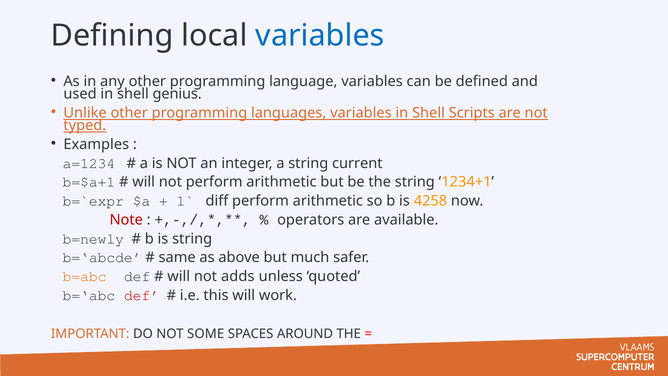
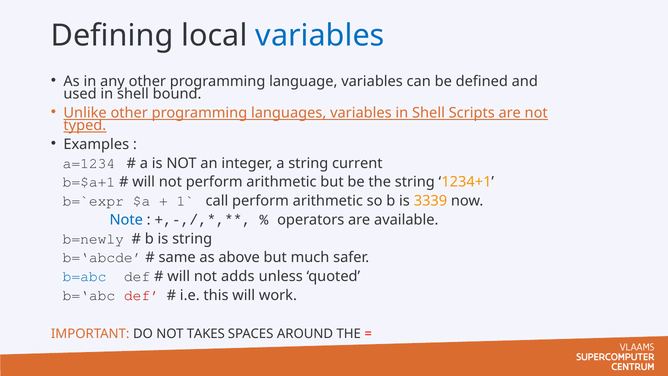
genius: genius -> bound
diff: diff -> call
4258: 4258 -> 3339
Note colour: red -> blue
b=abc colour: orange -> blue
SOME: SOME -> TAKES
